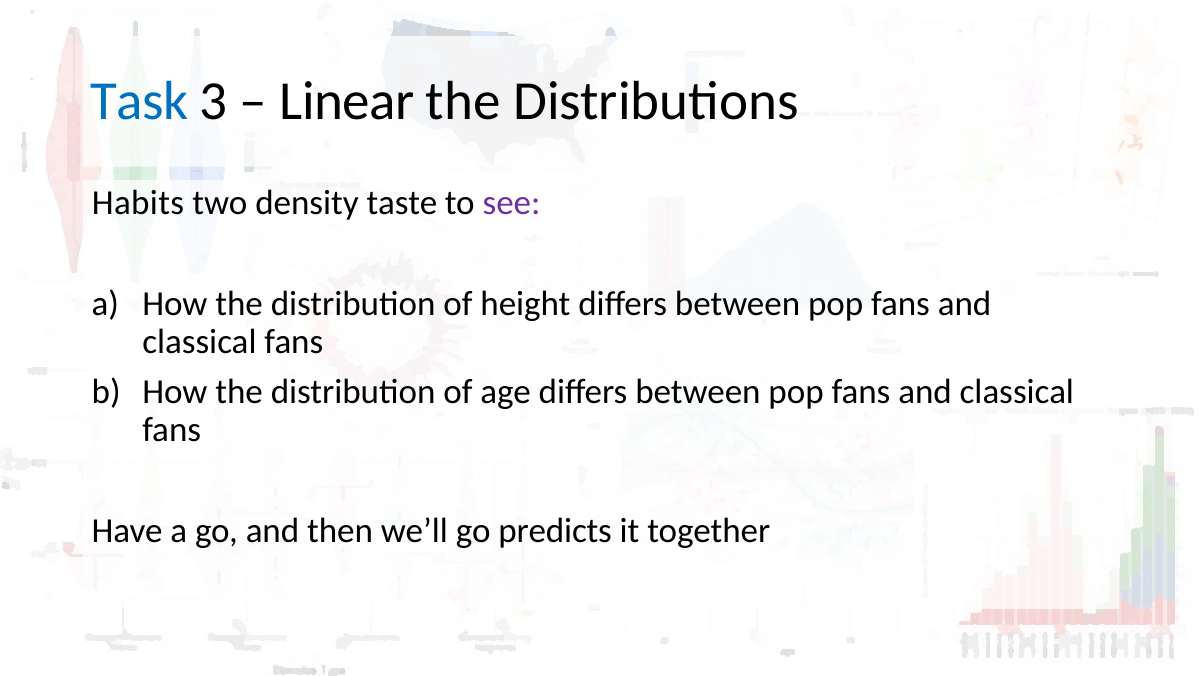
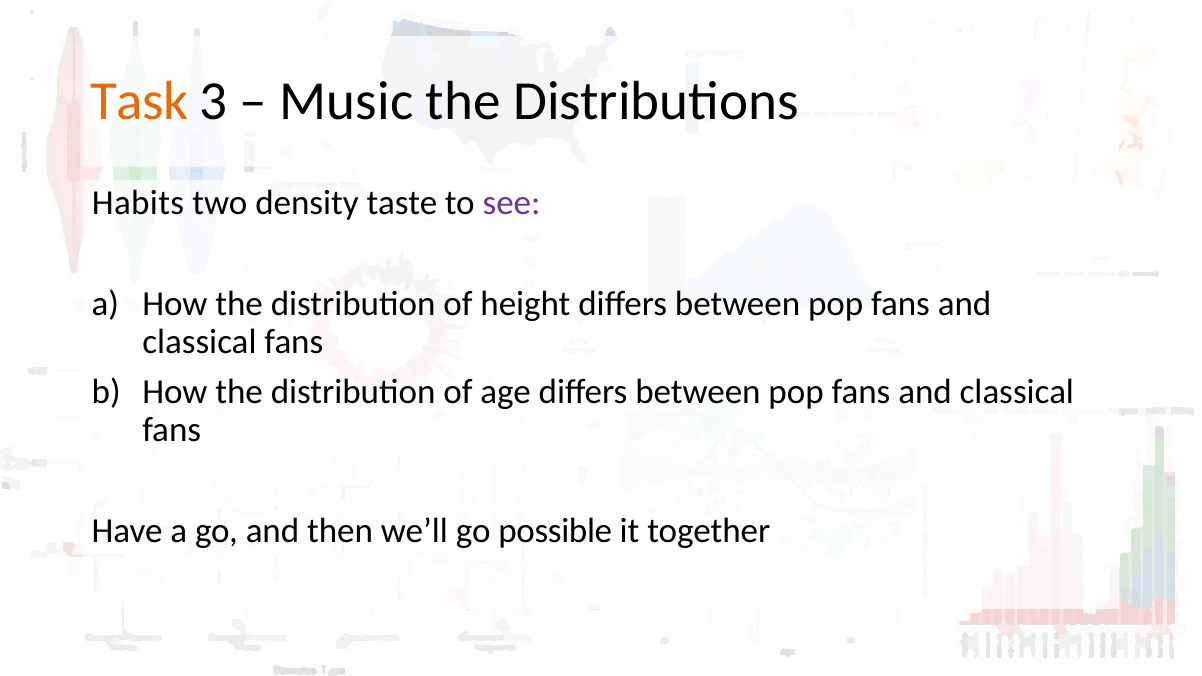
Task colour: blue -> orange
Linear: Linear -> Music
predicts: predicts -> possible
